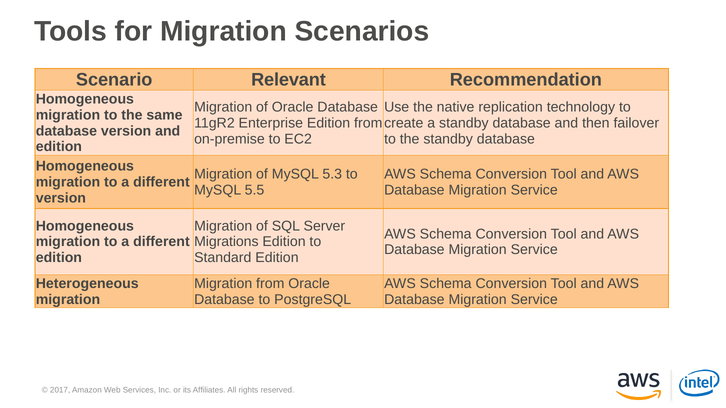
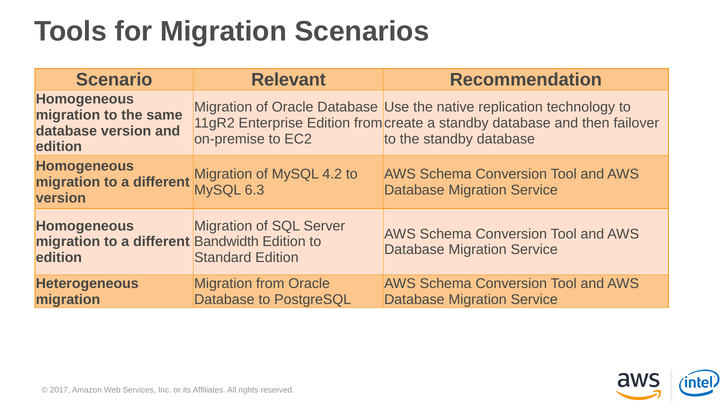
5.3: 5.3 -> 4.2
5.5: 5.5 -> 6.3
Migrations: Migrations -> Bandwidth
